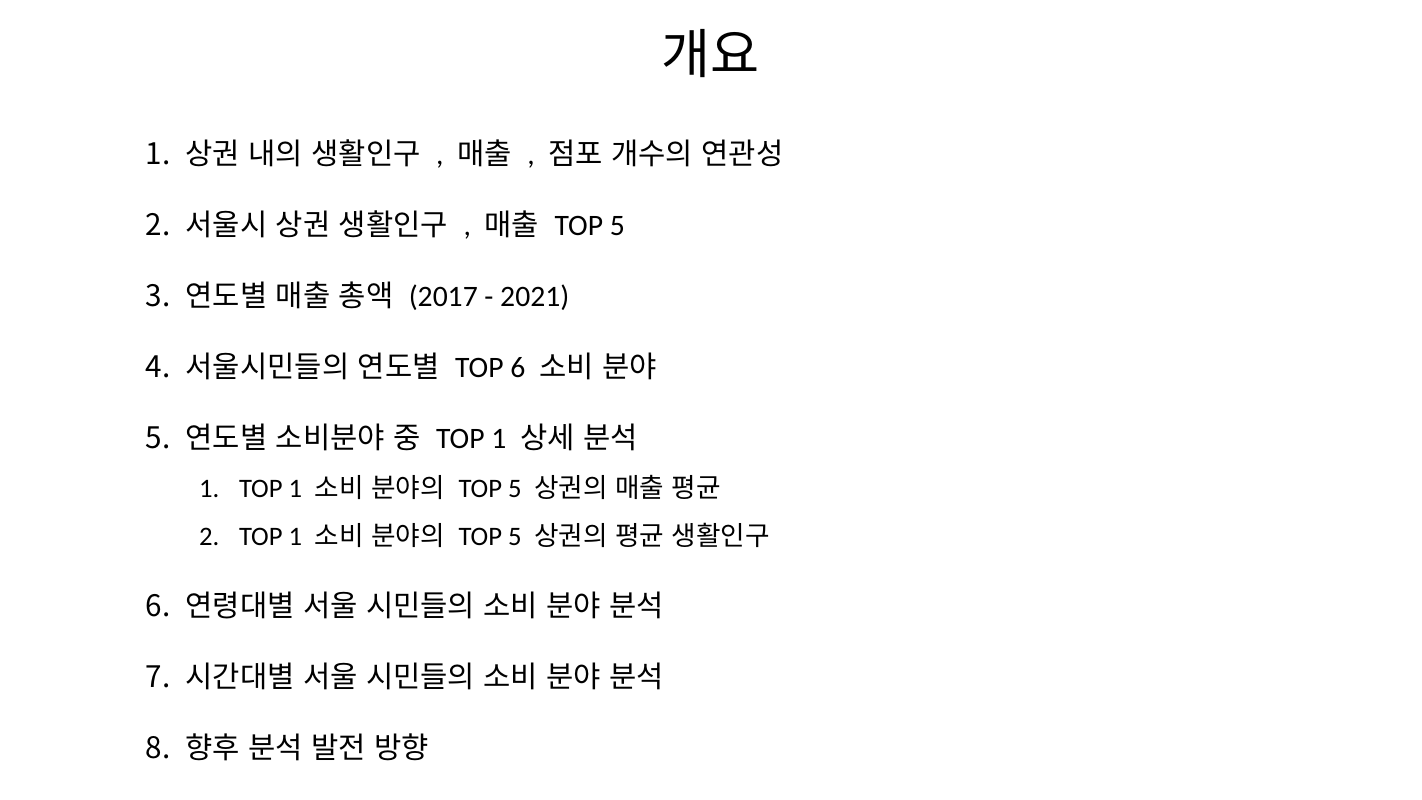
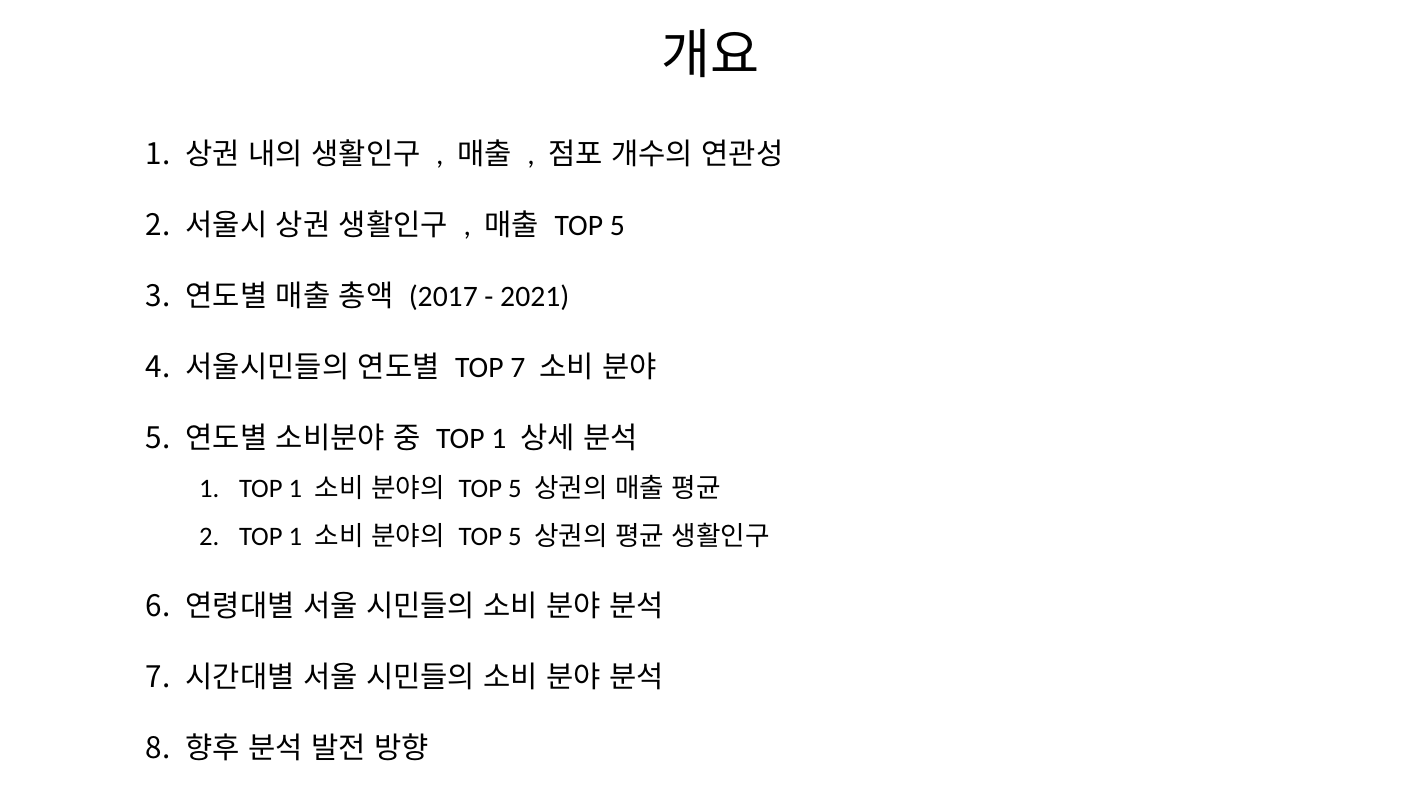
TOP 6: 6 -> 7
